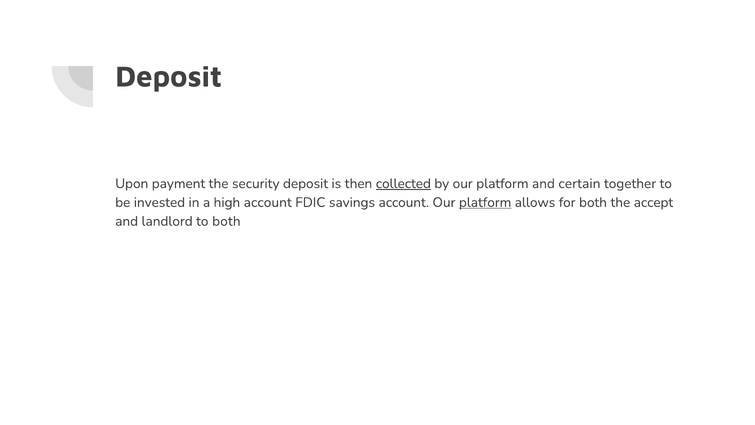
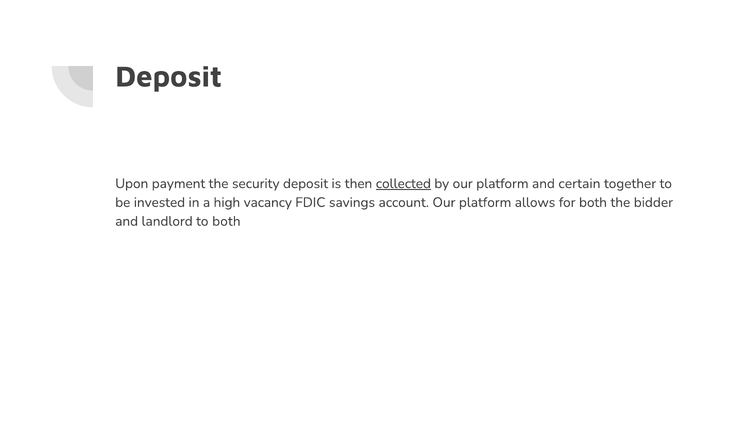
high account: account -> vacancy
platform at (485, 202) underline: present -> none
accept: accept -> bidder
